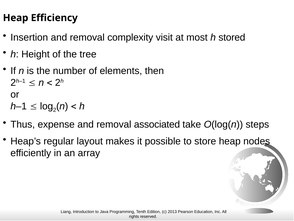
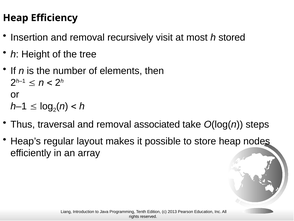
complexity: complexity -> recursively
expense: expense -> traversal
